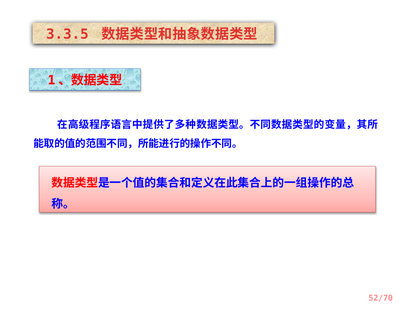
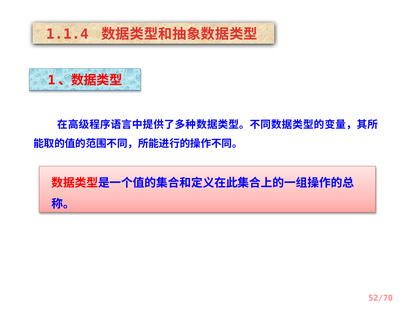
3.3.5: 3.3.5 -> 1.1.4
